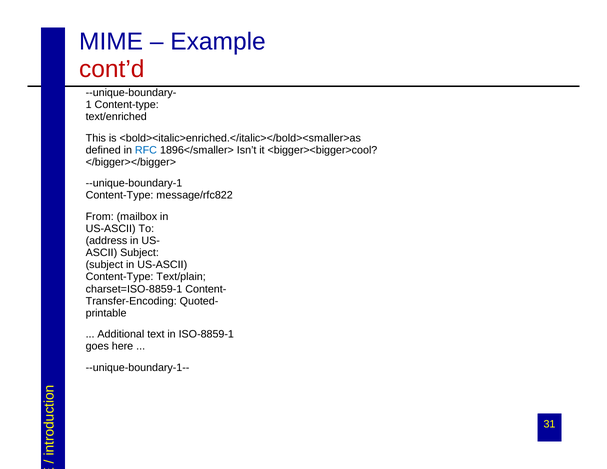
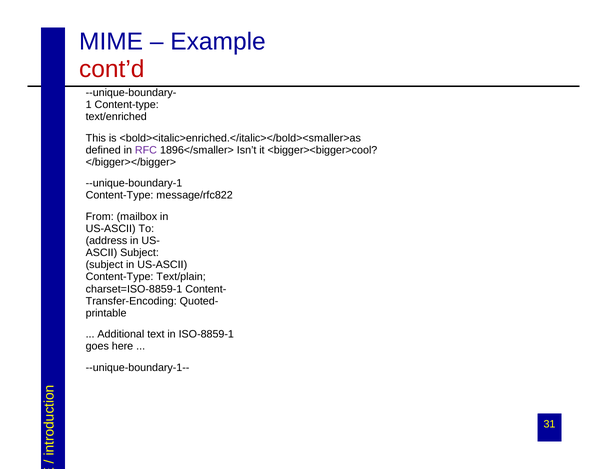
RFC colour: blue -> purple
